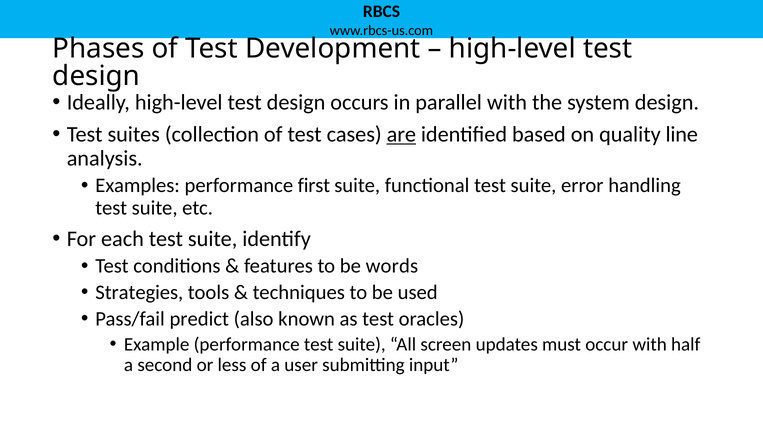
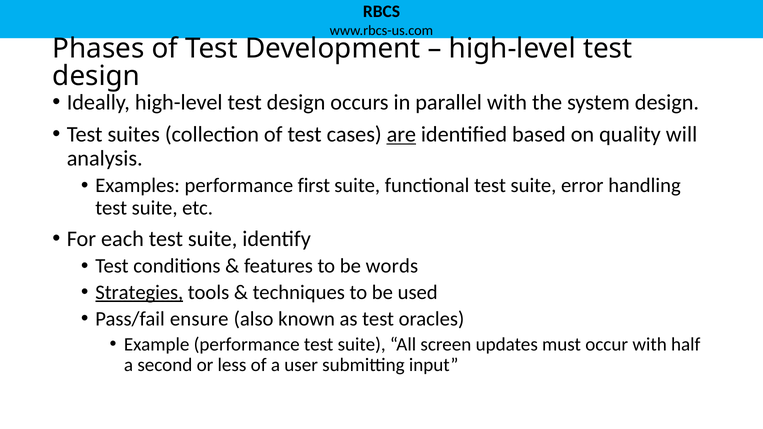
line: line -> will
Strategies underline: none -> present
predict: predict -> ensure
